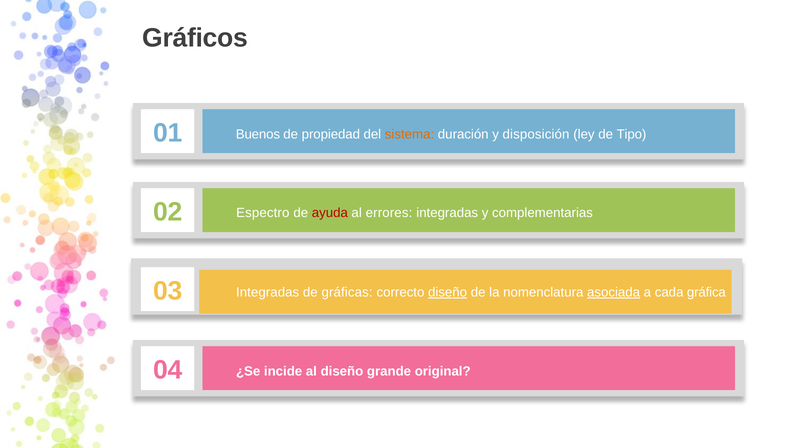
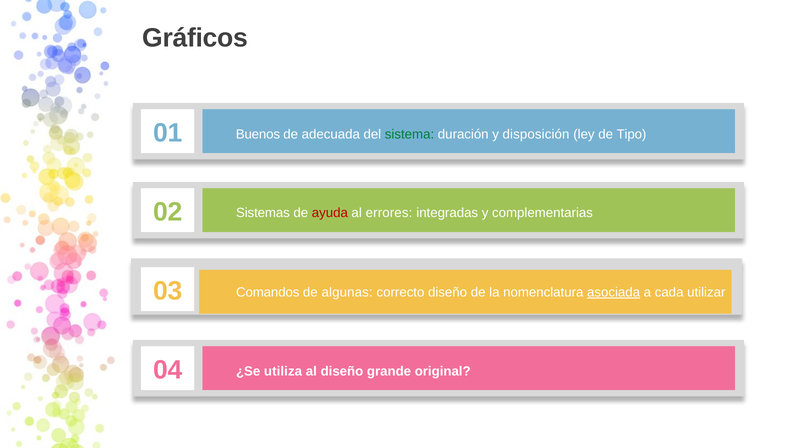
propiedad: propiedad -> adecuada
sistema colour: orange -> green
Espectro: Espectro -> Sistemas
03 Integradas: Integradas -> Comandos
gráficas: gráficas -> algunas
diseño at (448, 292) underline: present -> none
gráfica: gráfica -> utilizar
incide: incide -> utiliza
